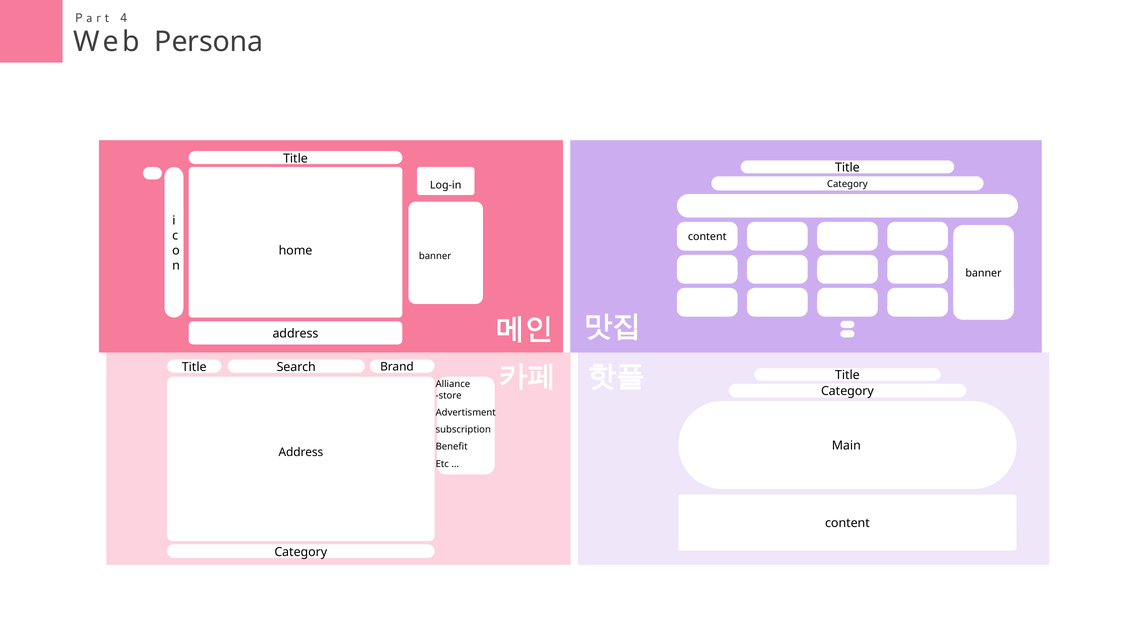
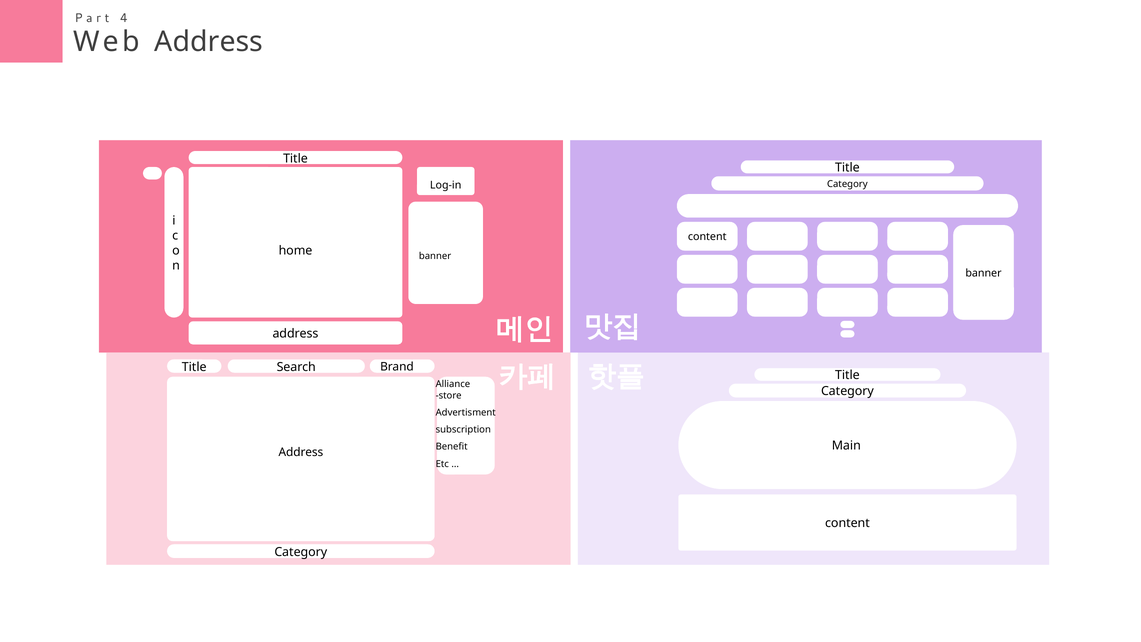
Web Persona: Persona -> Address
